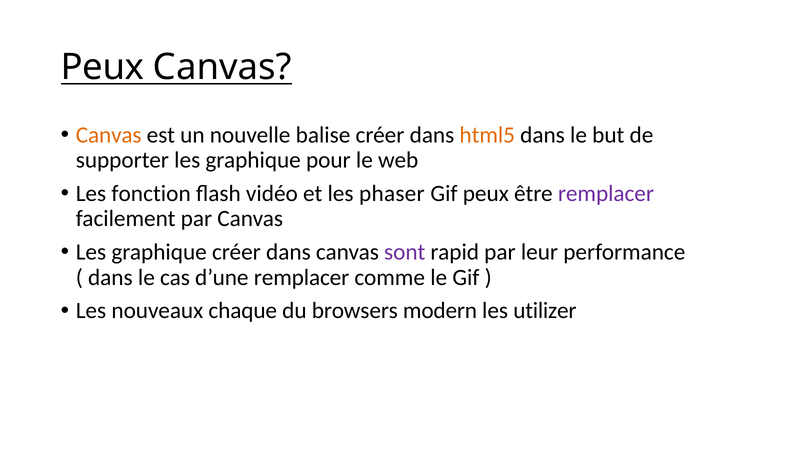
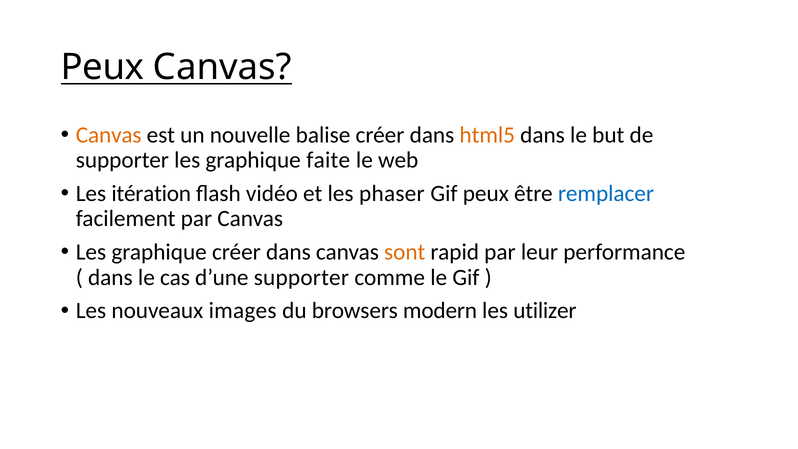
pour: pour -> faite
fonction: fonction -> itération
remplacer at (606, 194) colour: purple -> blue
sont colour: purple -> orange
d’une remplacer: remplacer -> supporter
chaque: chaque -> images
